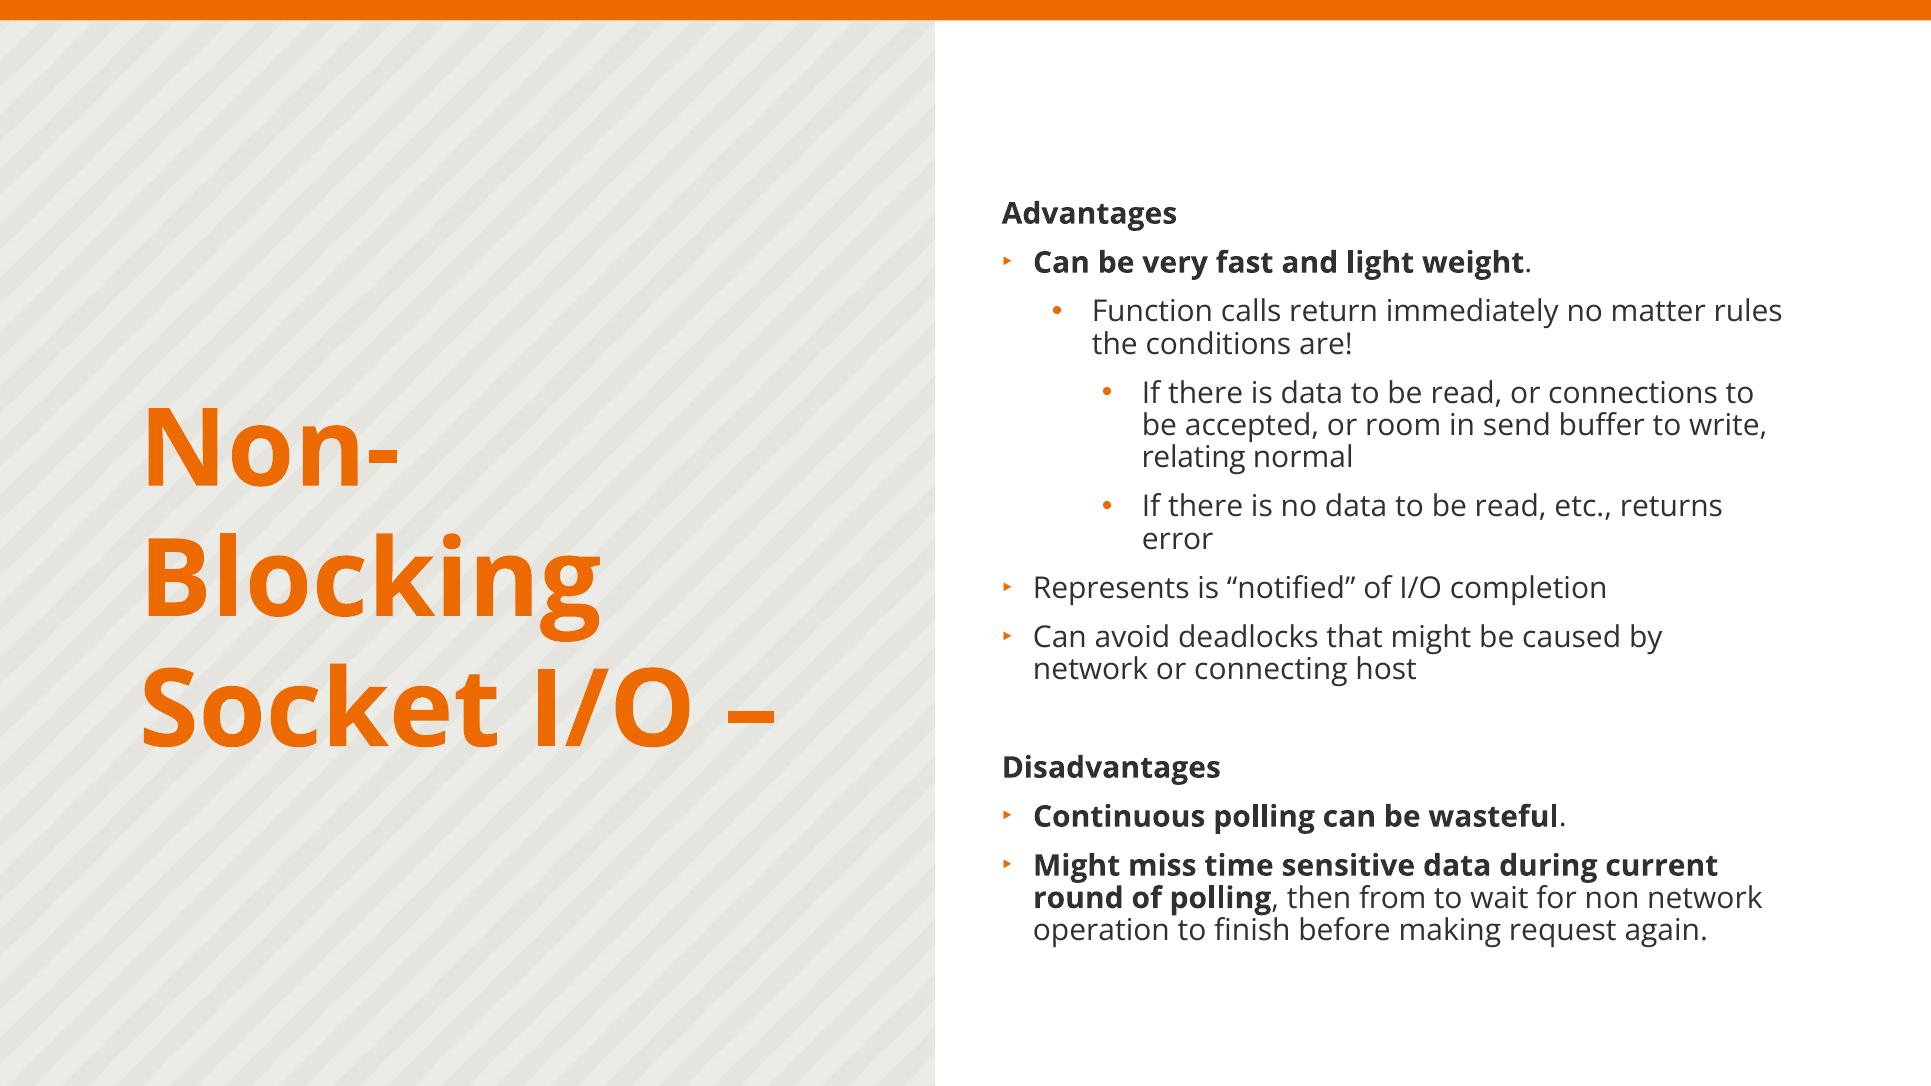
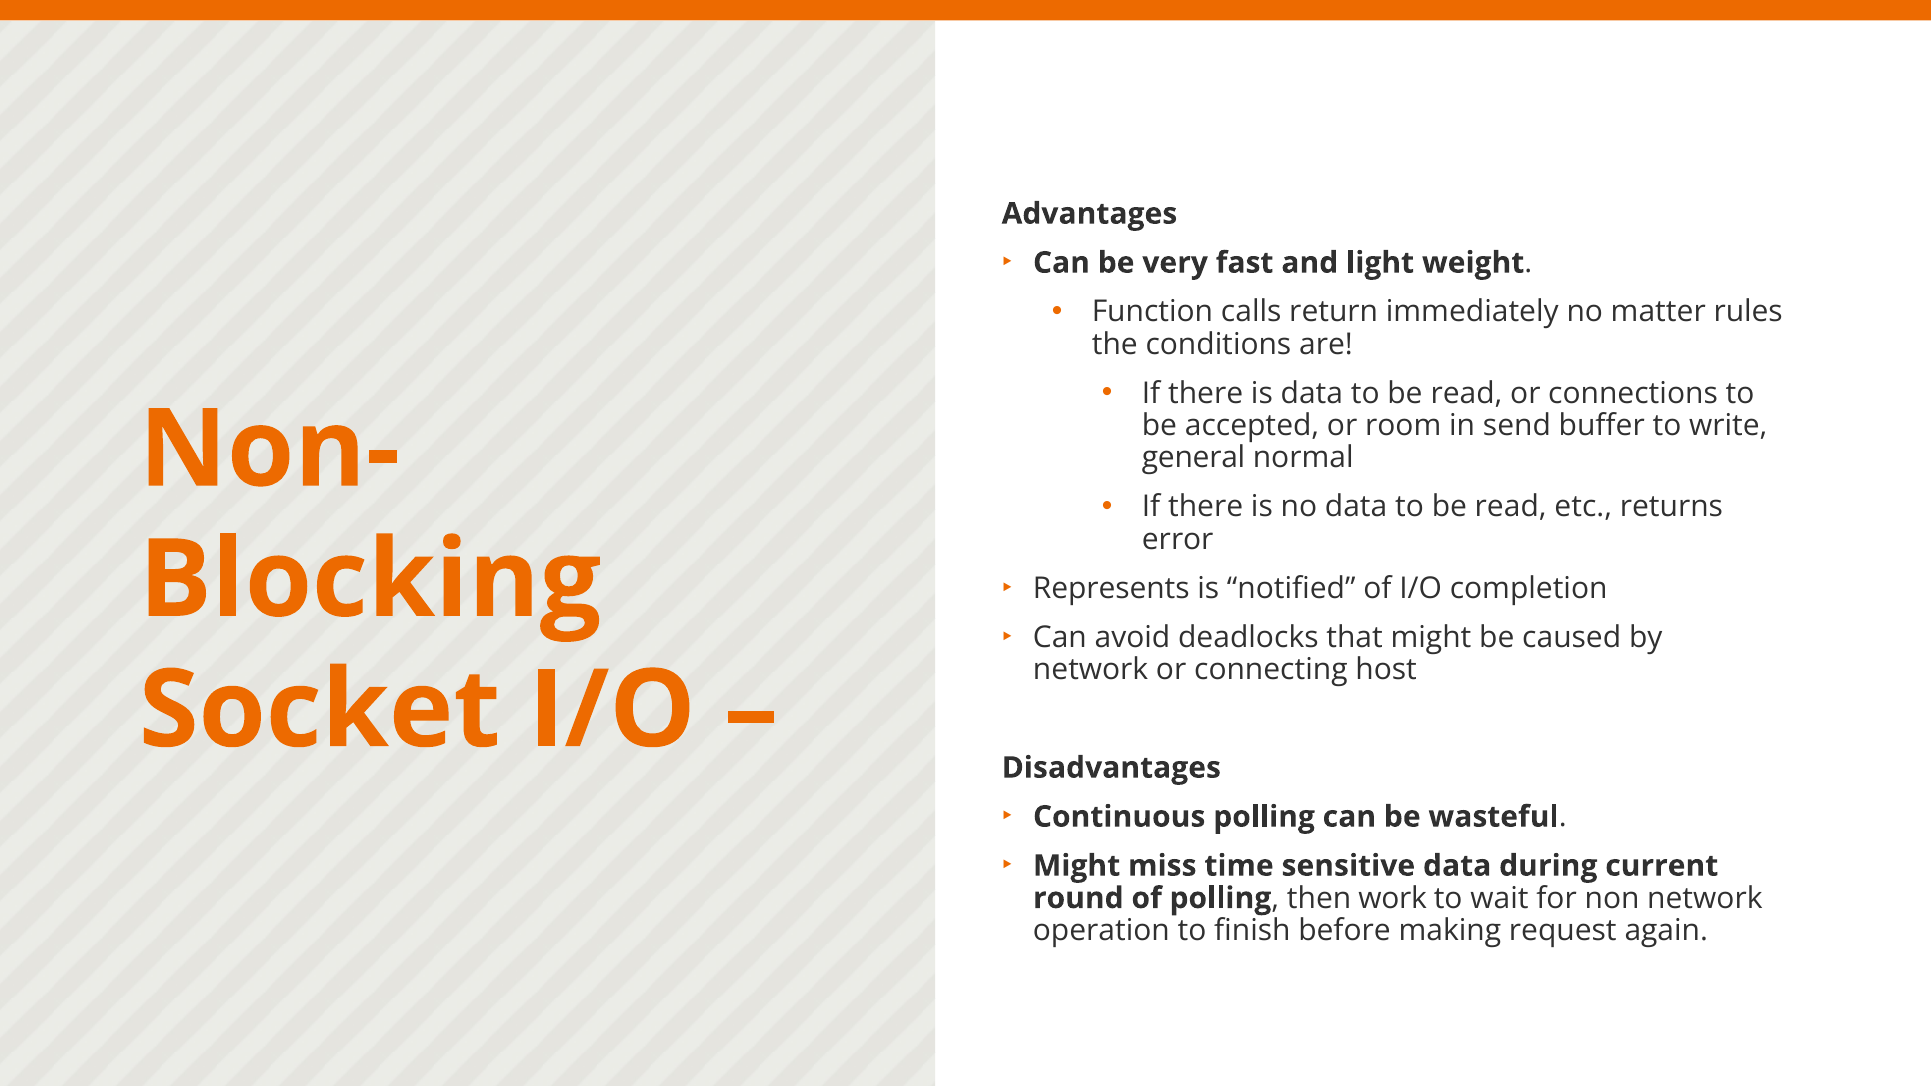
relating: relating -> general
from: from -> work
